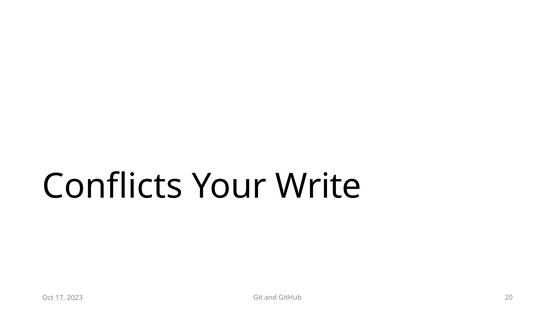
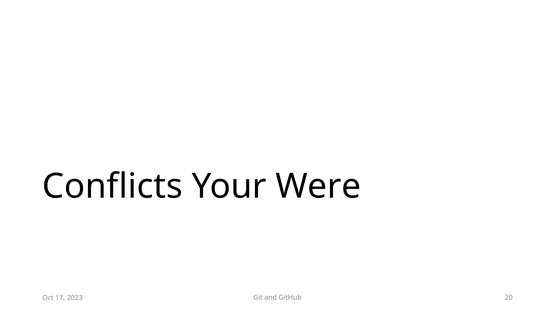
Write: Write -> Were
